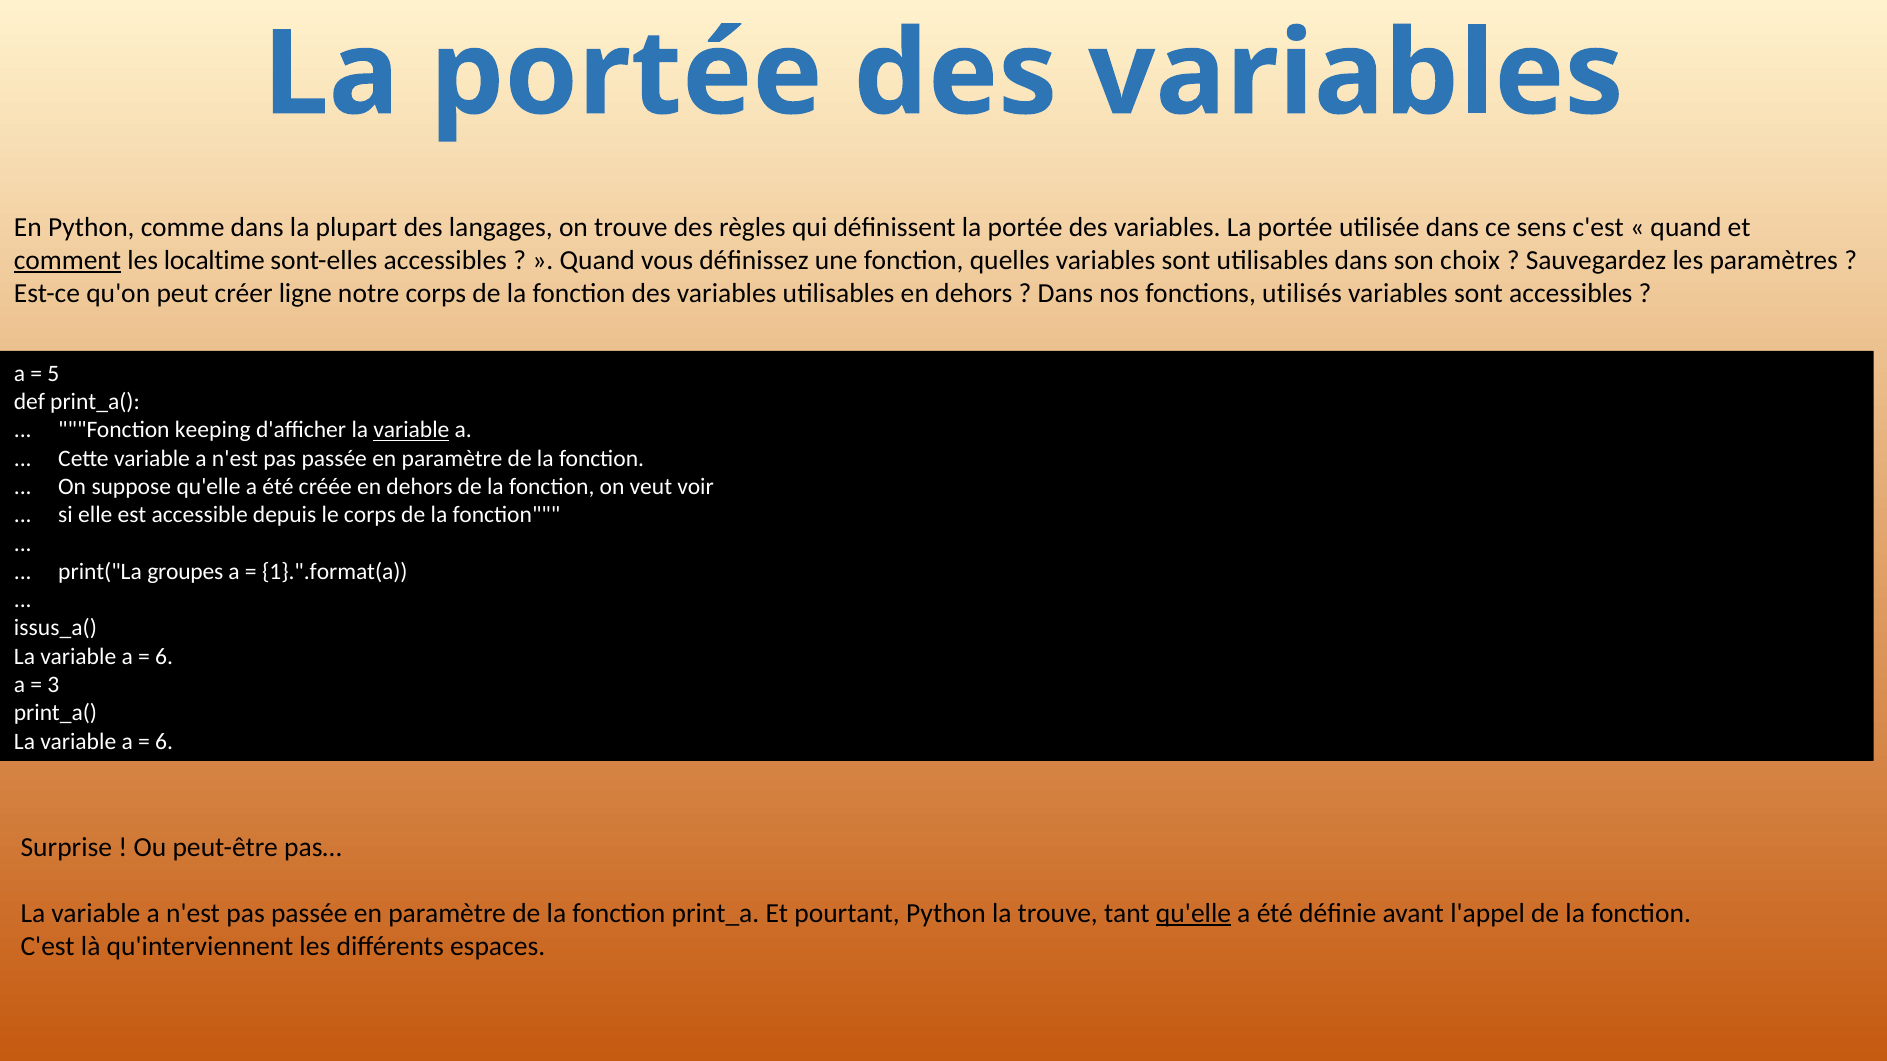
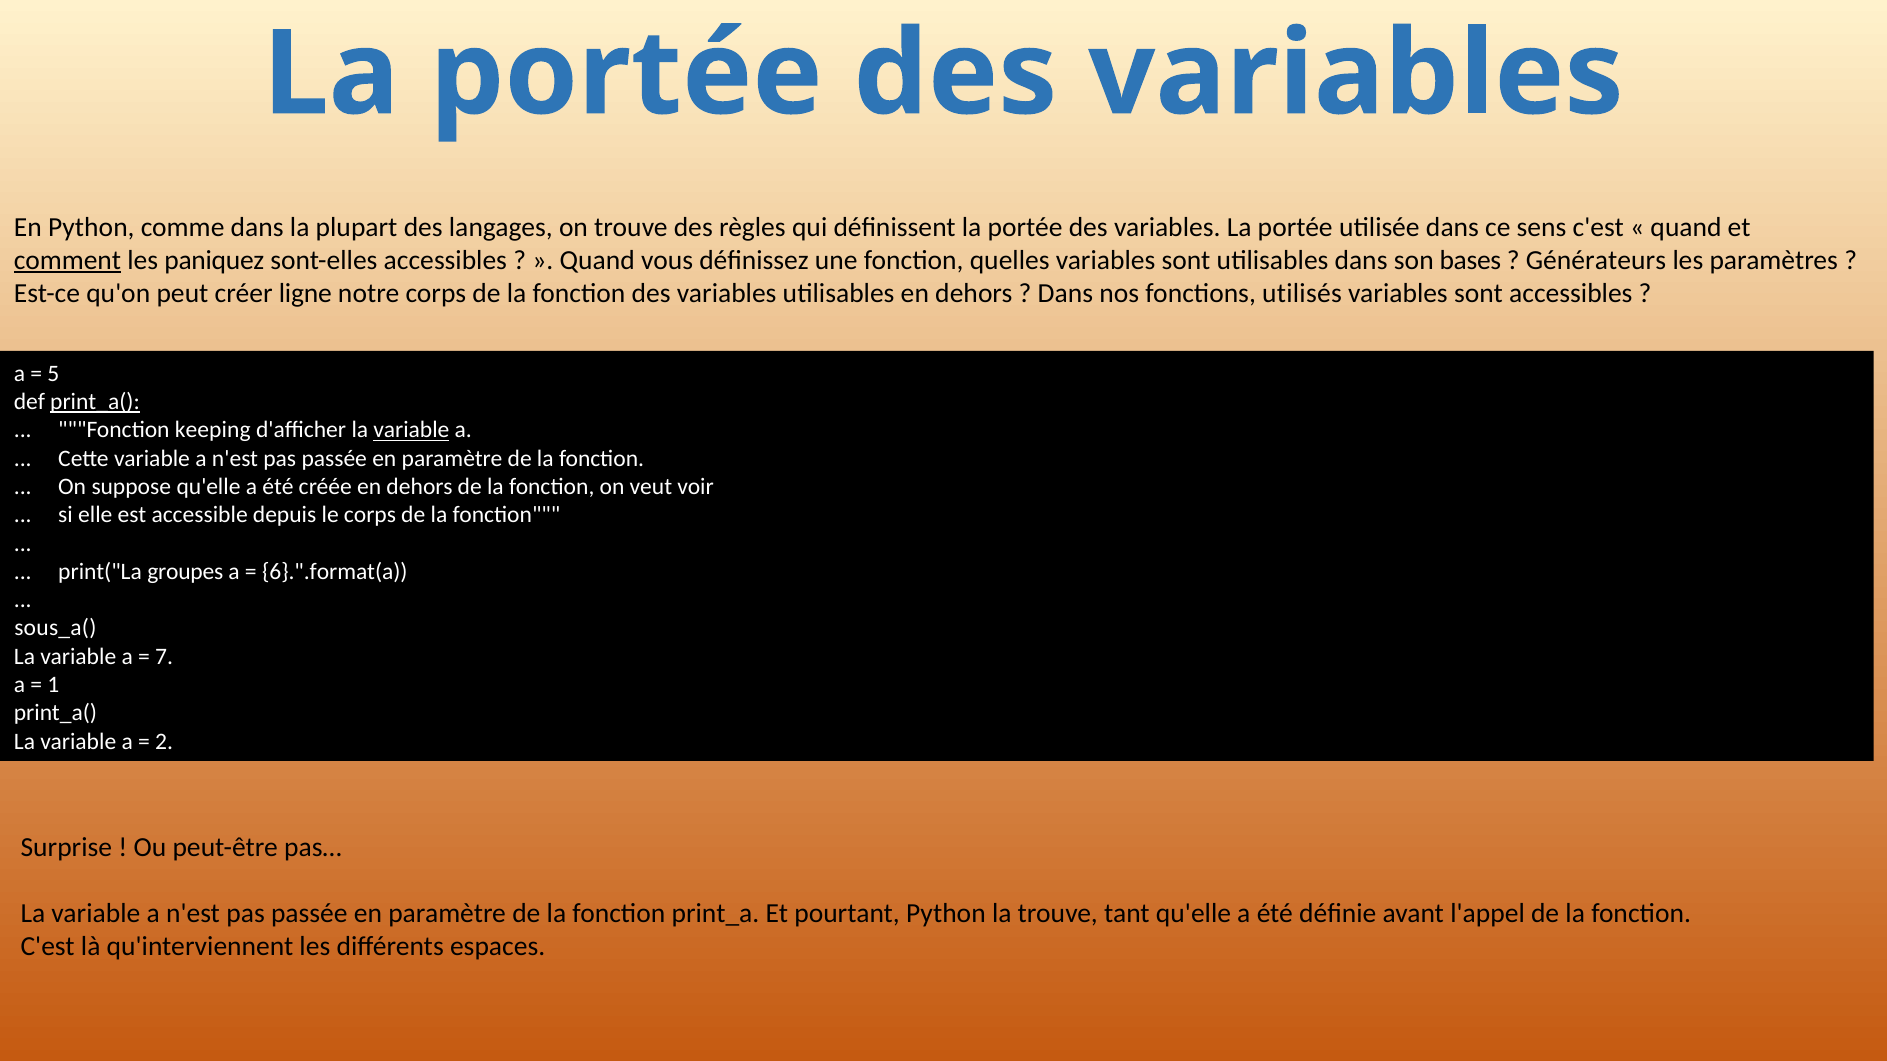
localtime: localtime -> paniquez
choix: choix -> bases
Sauvegardez: Sauvegardez -> Générateurs
print_a( at (95, 402) underline: none -> present
1}.".format(a: 1}.".format(a -> 6}.".format(a
issus_a(: issus_a( -> sous_a(
6 at (164, 657): 6 -> 7
3: 3 -> 1
6 at (164, 742): 6 -> 2
qu'elle at (1194, 913) underline: present -> none
